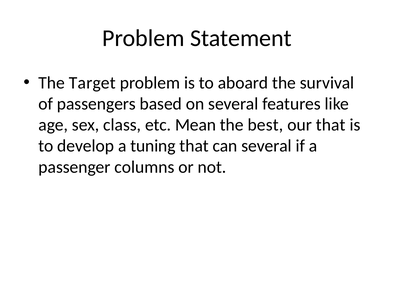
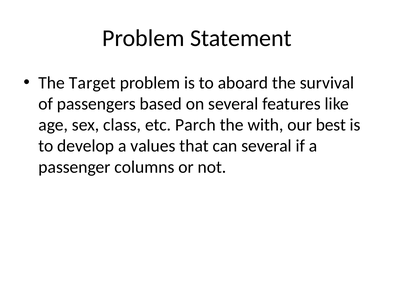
Mean: Mean -> Parch
best: best -> with
our that: that -> best
tuning: tuning -> values
